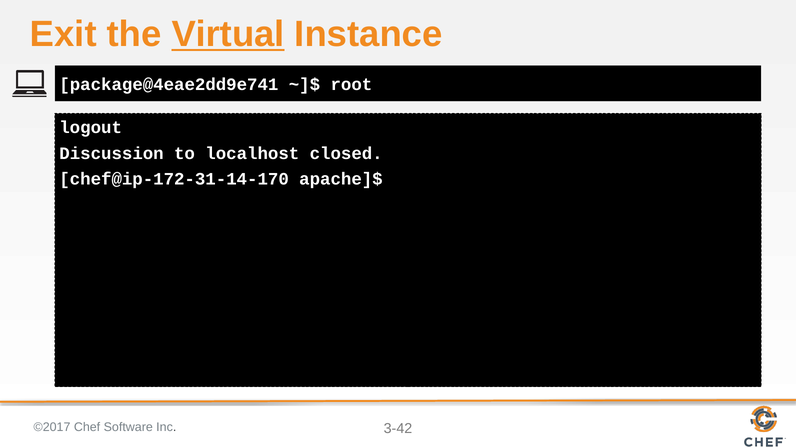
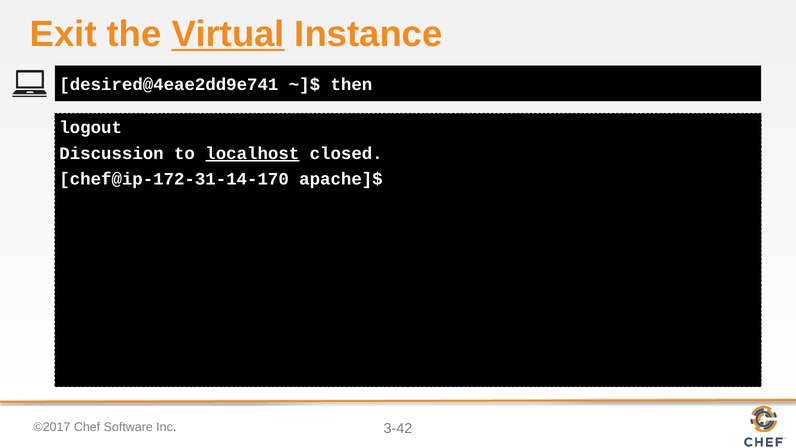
package@4eae2dd9e741: package@4eae2dd9e741 -> desired@4eae2dd9e741
root: root -> then
localhost underline: none -> present
